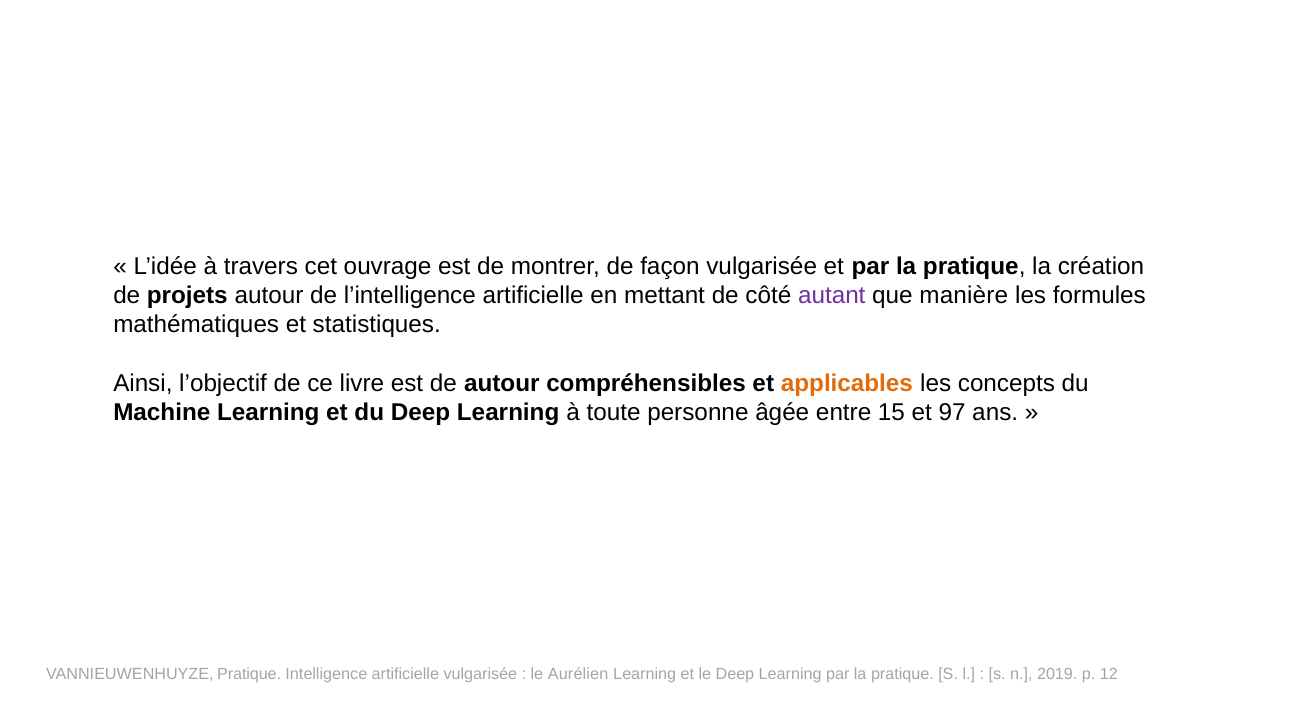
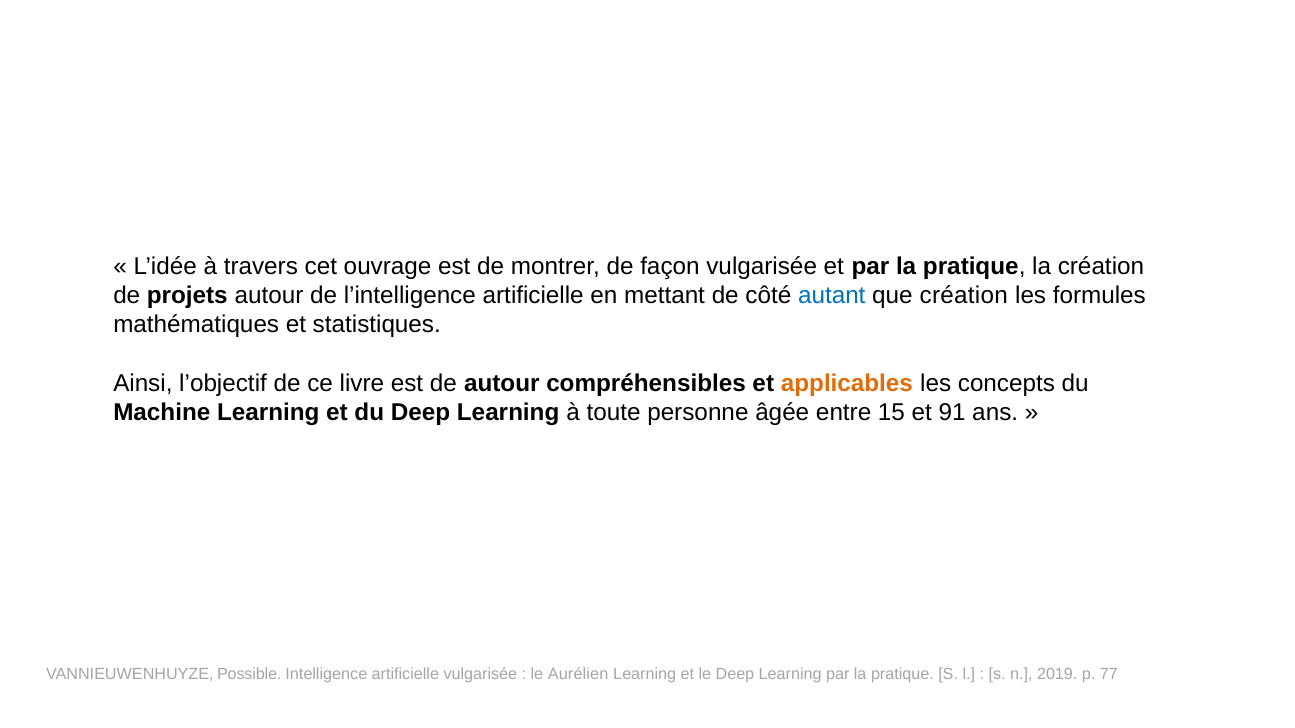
autant colour: purple -> blue
que manière: manière -> création
97: 97 -> 91
VANNIEUWENHUYZE Pratique: Pratique -> Possible
12: 12 -> 77
